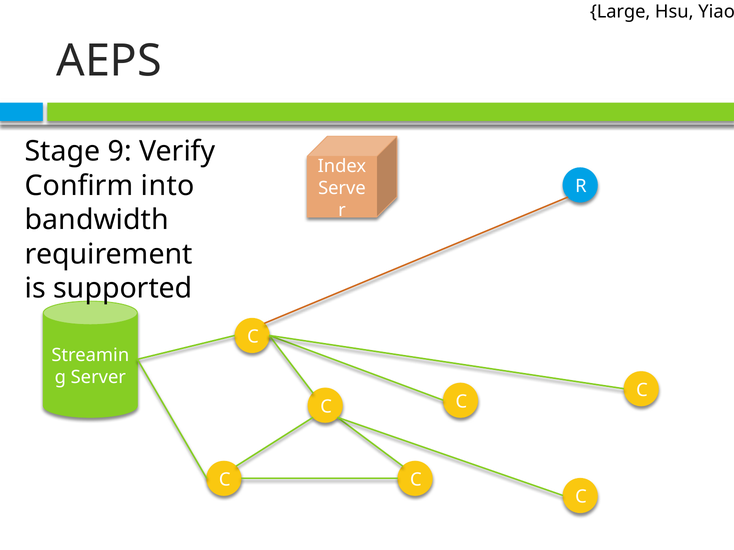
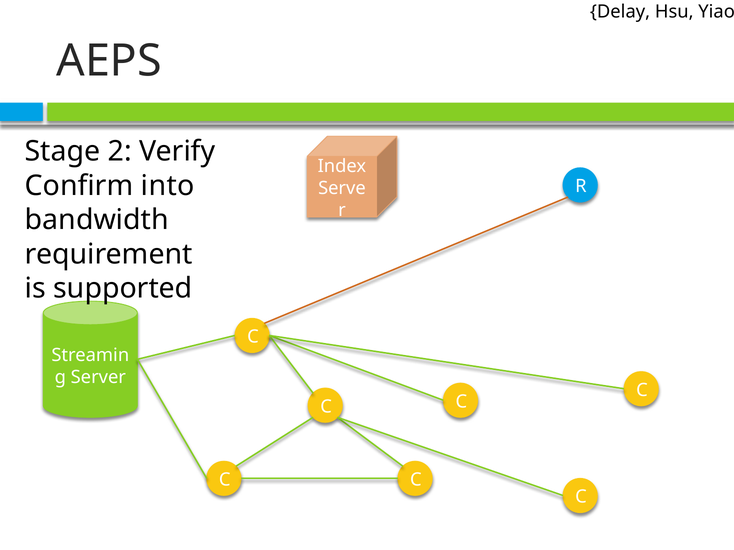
Large: Large -> Delay
9: 9 -> 2
